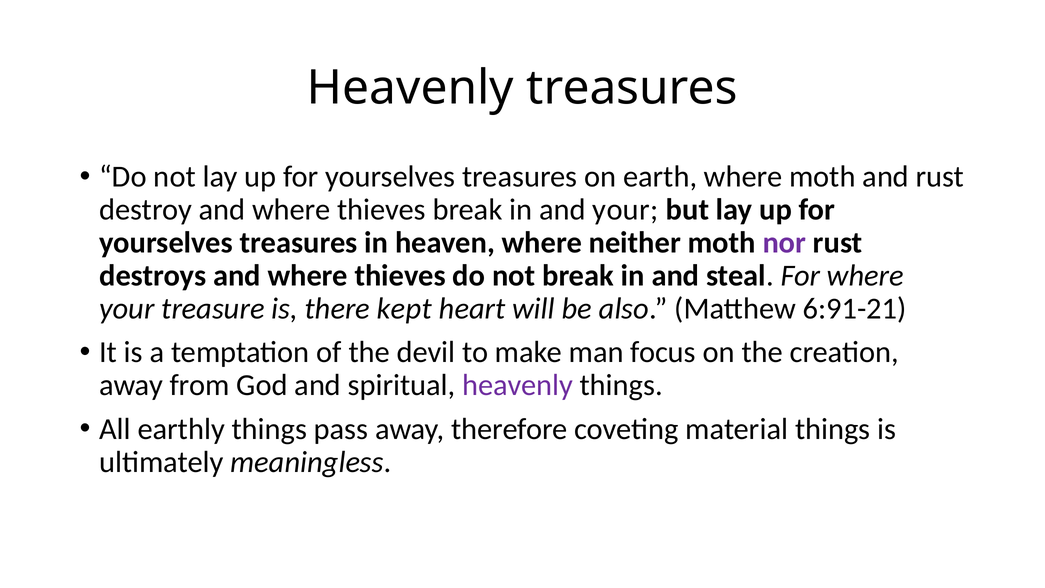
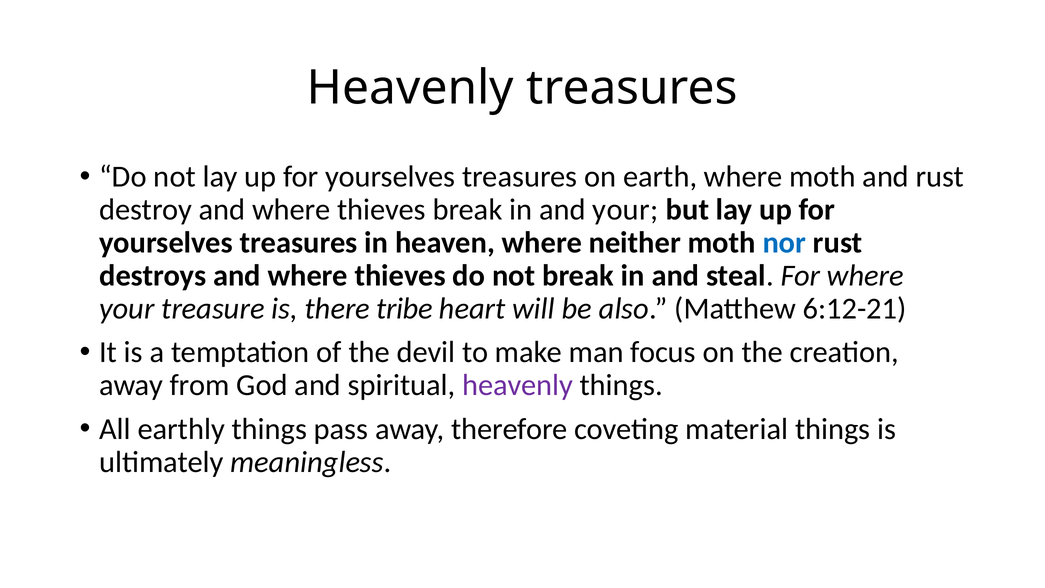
nor colour: purple -> blue
kept: kept -> tribe
6:91-21: 6:91-21 -> 6:12-21
